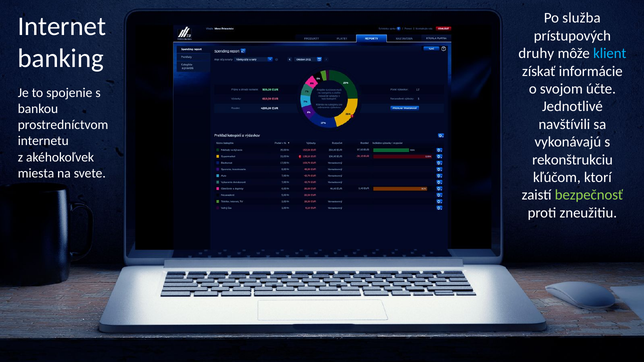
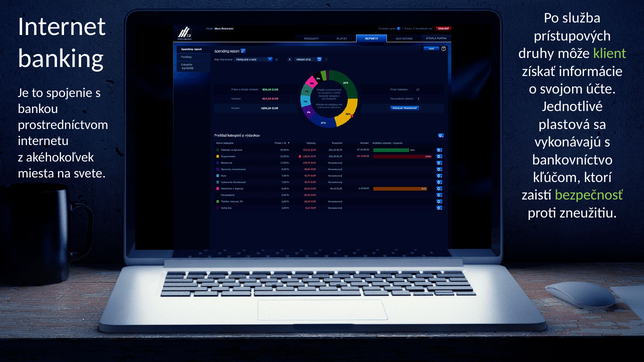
klient colour: light blue -> light green
navštívili: navštívili -> plastová
rekonštrukciu: rekonštrukciu -> bankovníctvo
